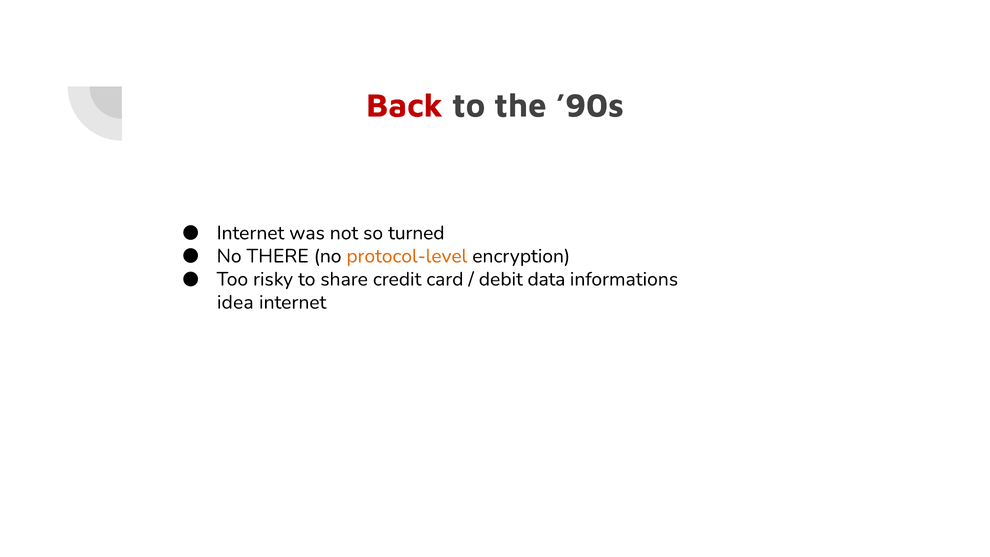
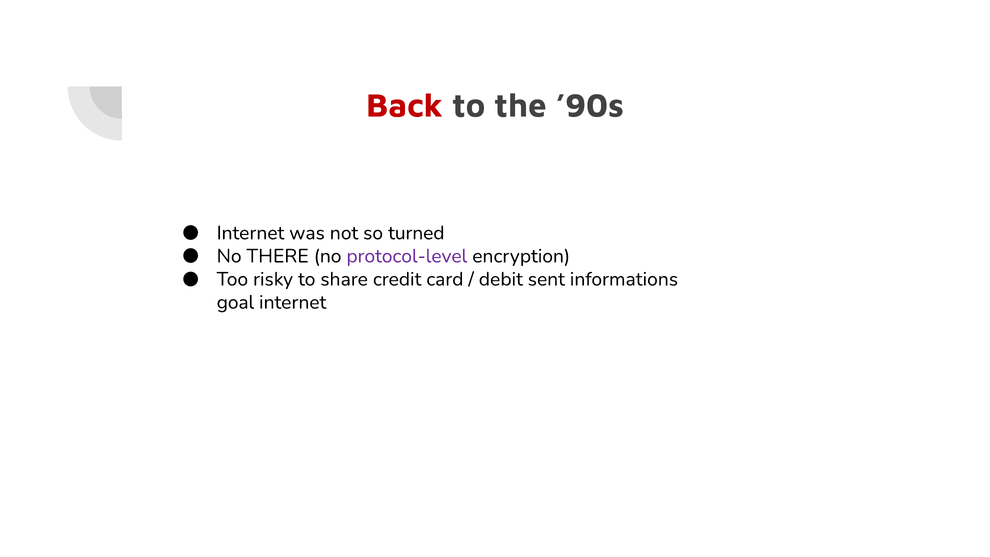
protocol-level colour: orange -> purple
data: data -> sent
idea: idea -> goal
